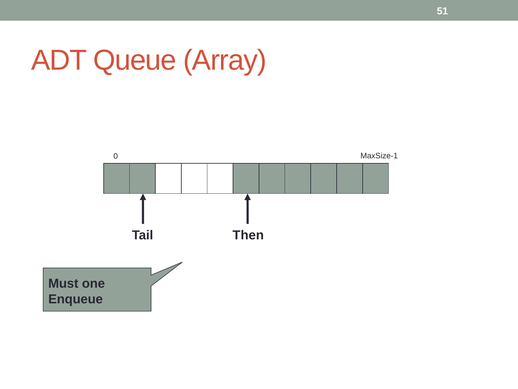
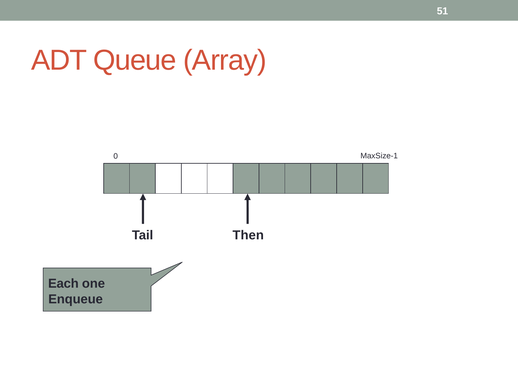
Must: Must -> Each
